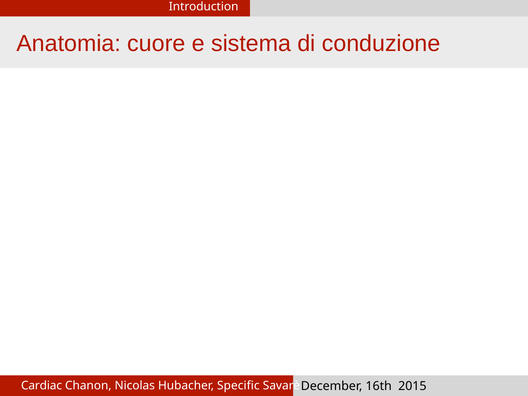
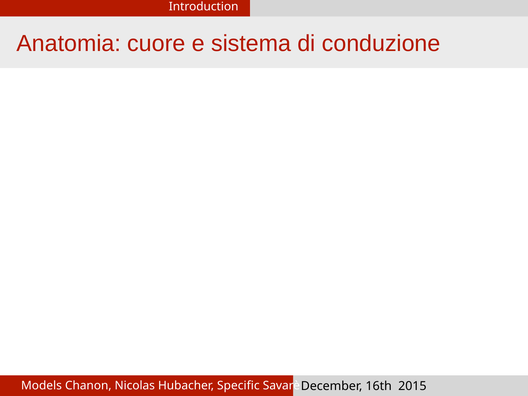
Cardiac: Cardiac -> Models
